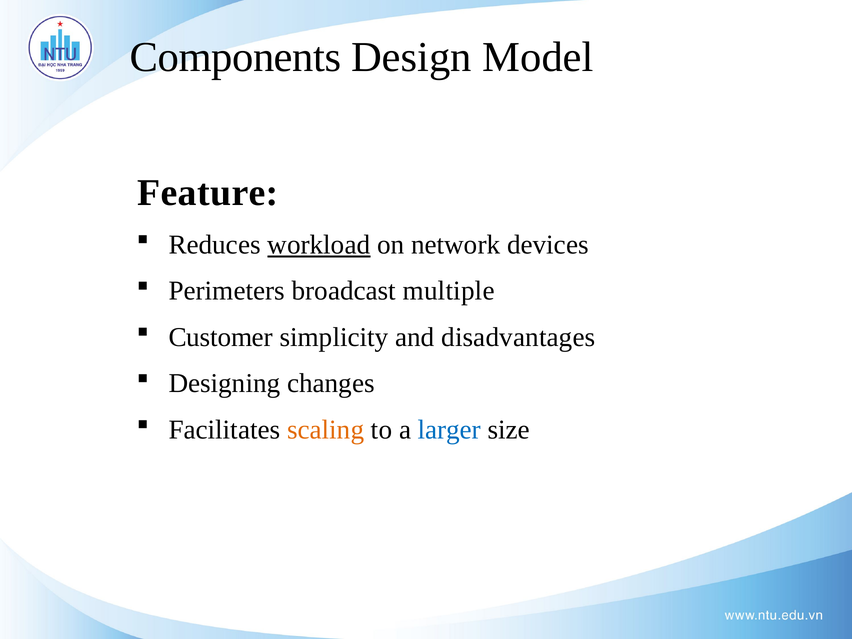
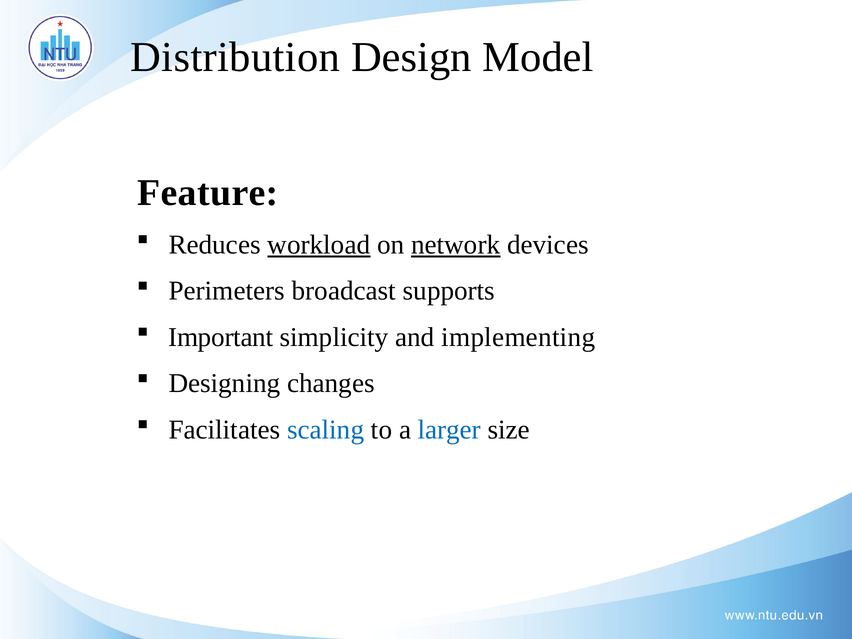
Components: Components -> Distribution
network underline: none -> present
multiple: multiple -> supports
Customer: Customer -> Important
disadvantages: disadvantages -> implementing
scaling colour: orange -> blue
